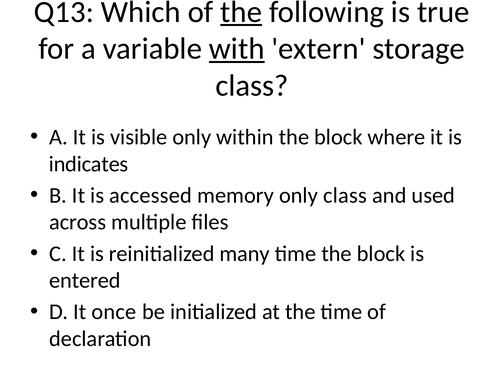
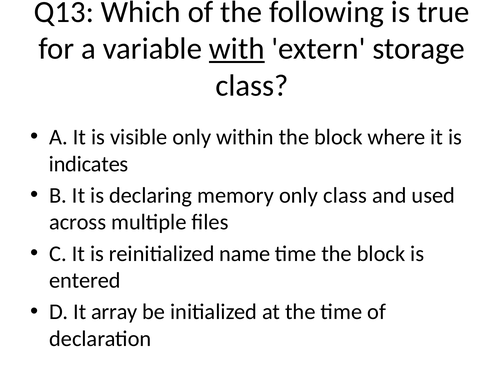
the at (241, 12) underline: present -> none
accessed: accessed -> declaring
many: many -> name
once: once -> array
